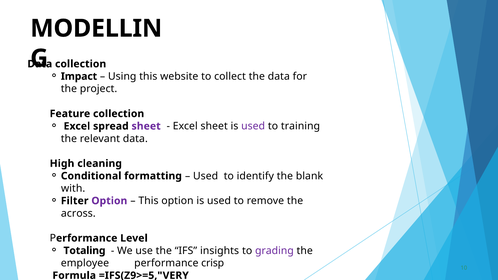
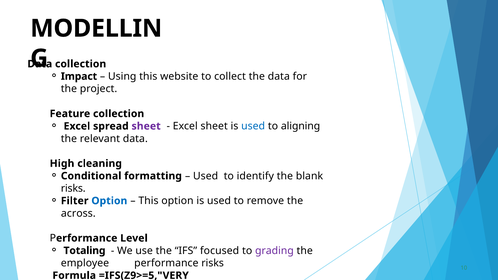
used at (253, 126) colour: purple -> blue
training: training -> aligning
with at (73, 188): with -> risks
Option at (109, 201) colour: purple -> blue
insights: insights -> focused
performance crisp: crisp -> risks
